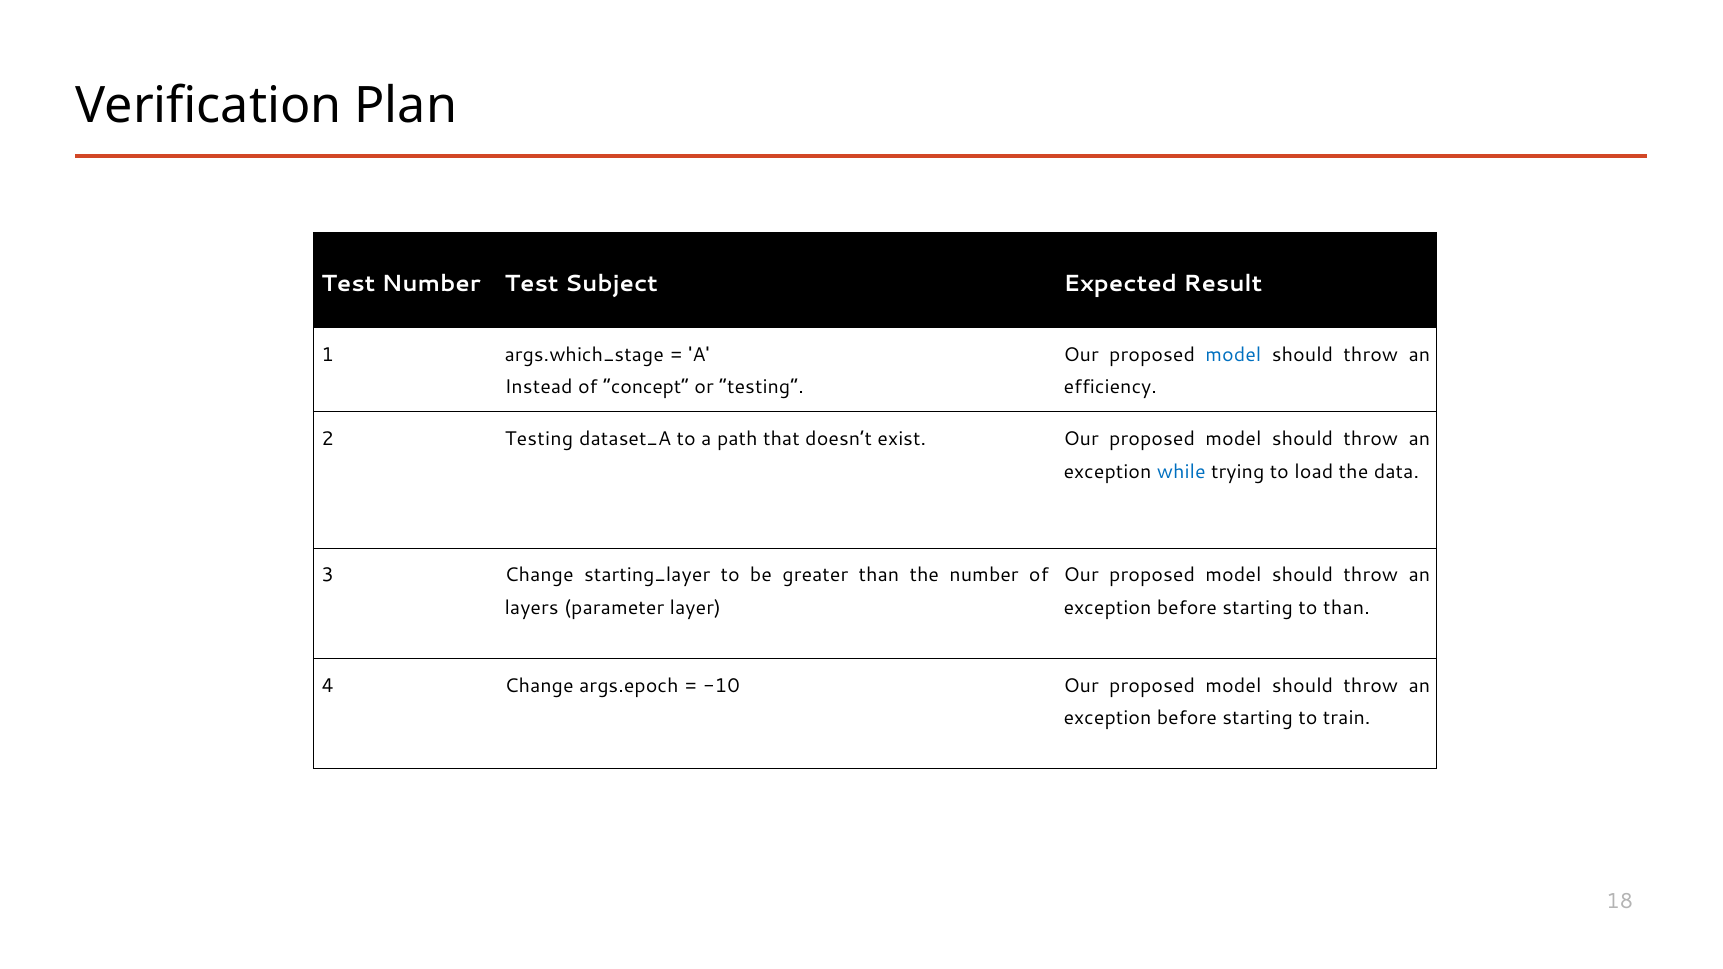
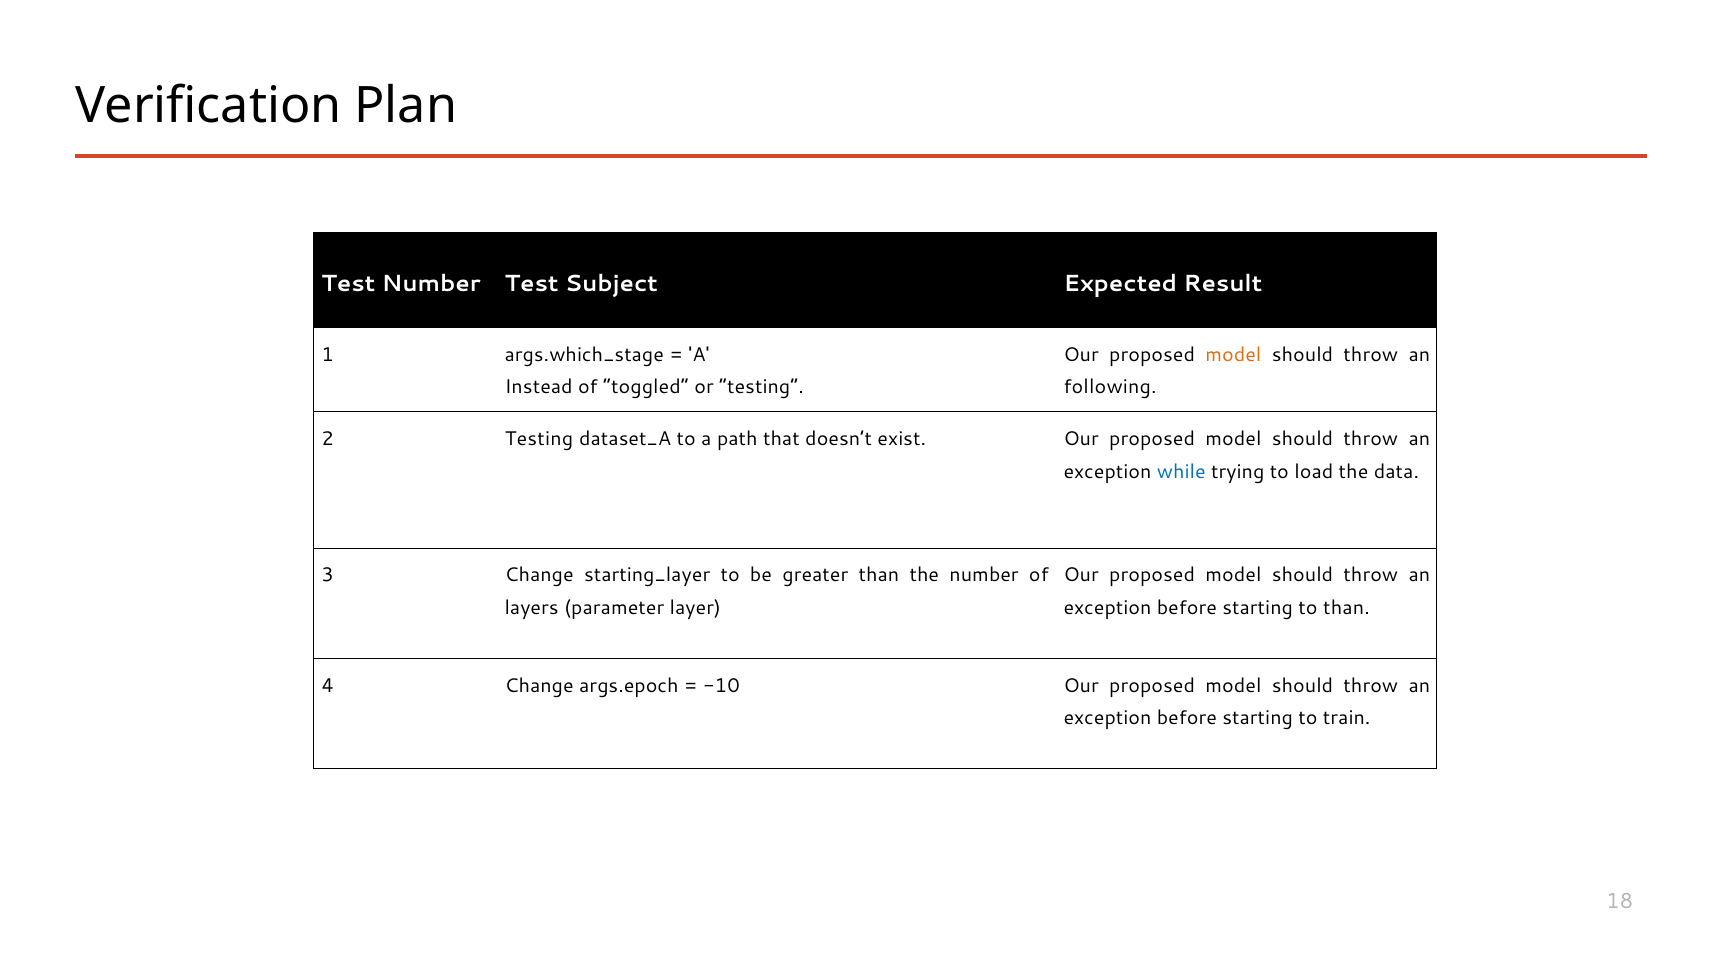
model at (1233, 355) colour: blue -> orange
concept: concept -> toggled
efficiency: efficiency -> following
